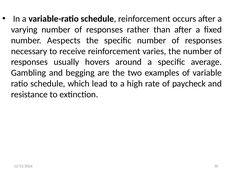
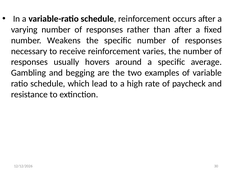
Aespects: Aespects -> Weakens
